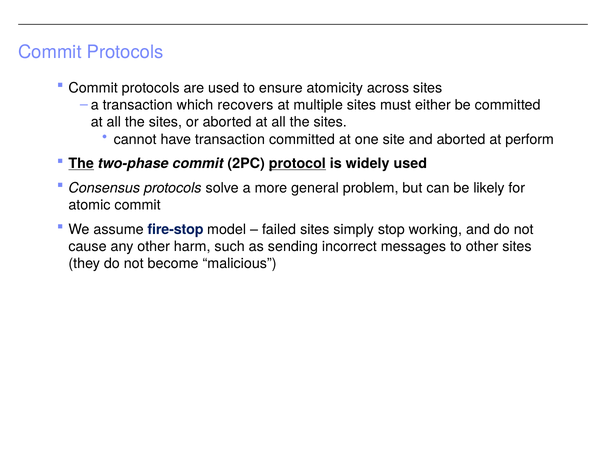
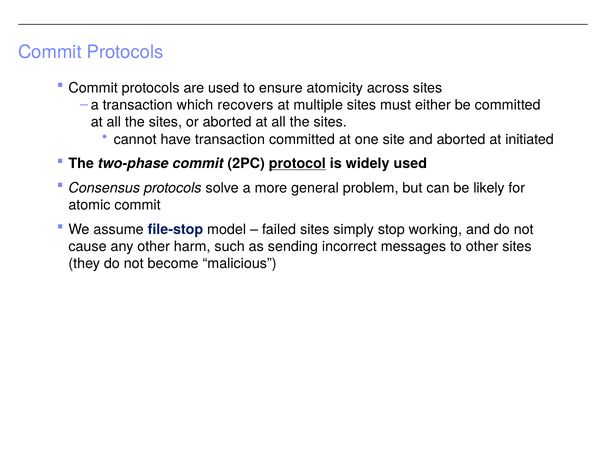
perform: perform -> initiated
The at (81, 164) underline: present -> none
fire-stop: fire-stop -> file-stop
